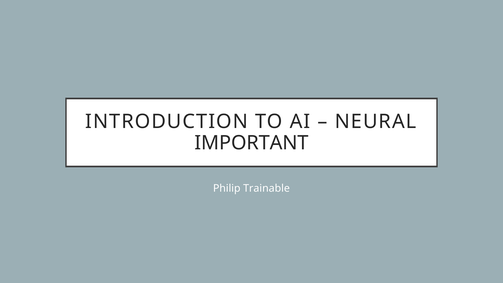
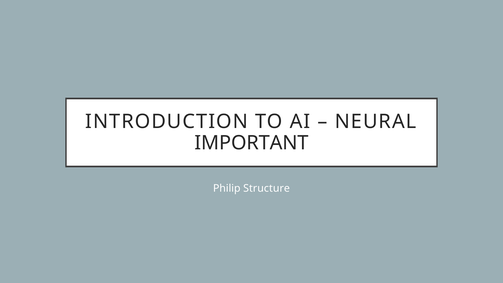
Trainable: Trainable -> Structure
